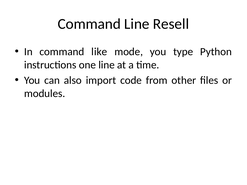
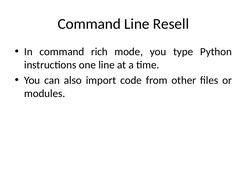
like: like -> rich
